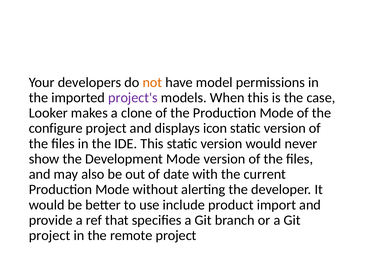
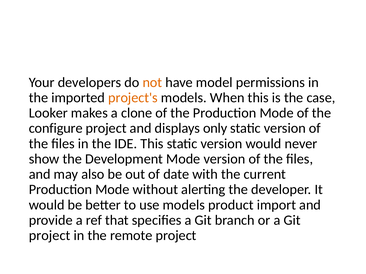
project's colour: purple -> orange
icon: icon -> only
use include: include -> models
